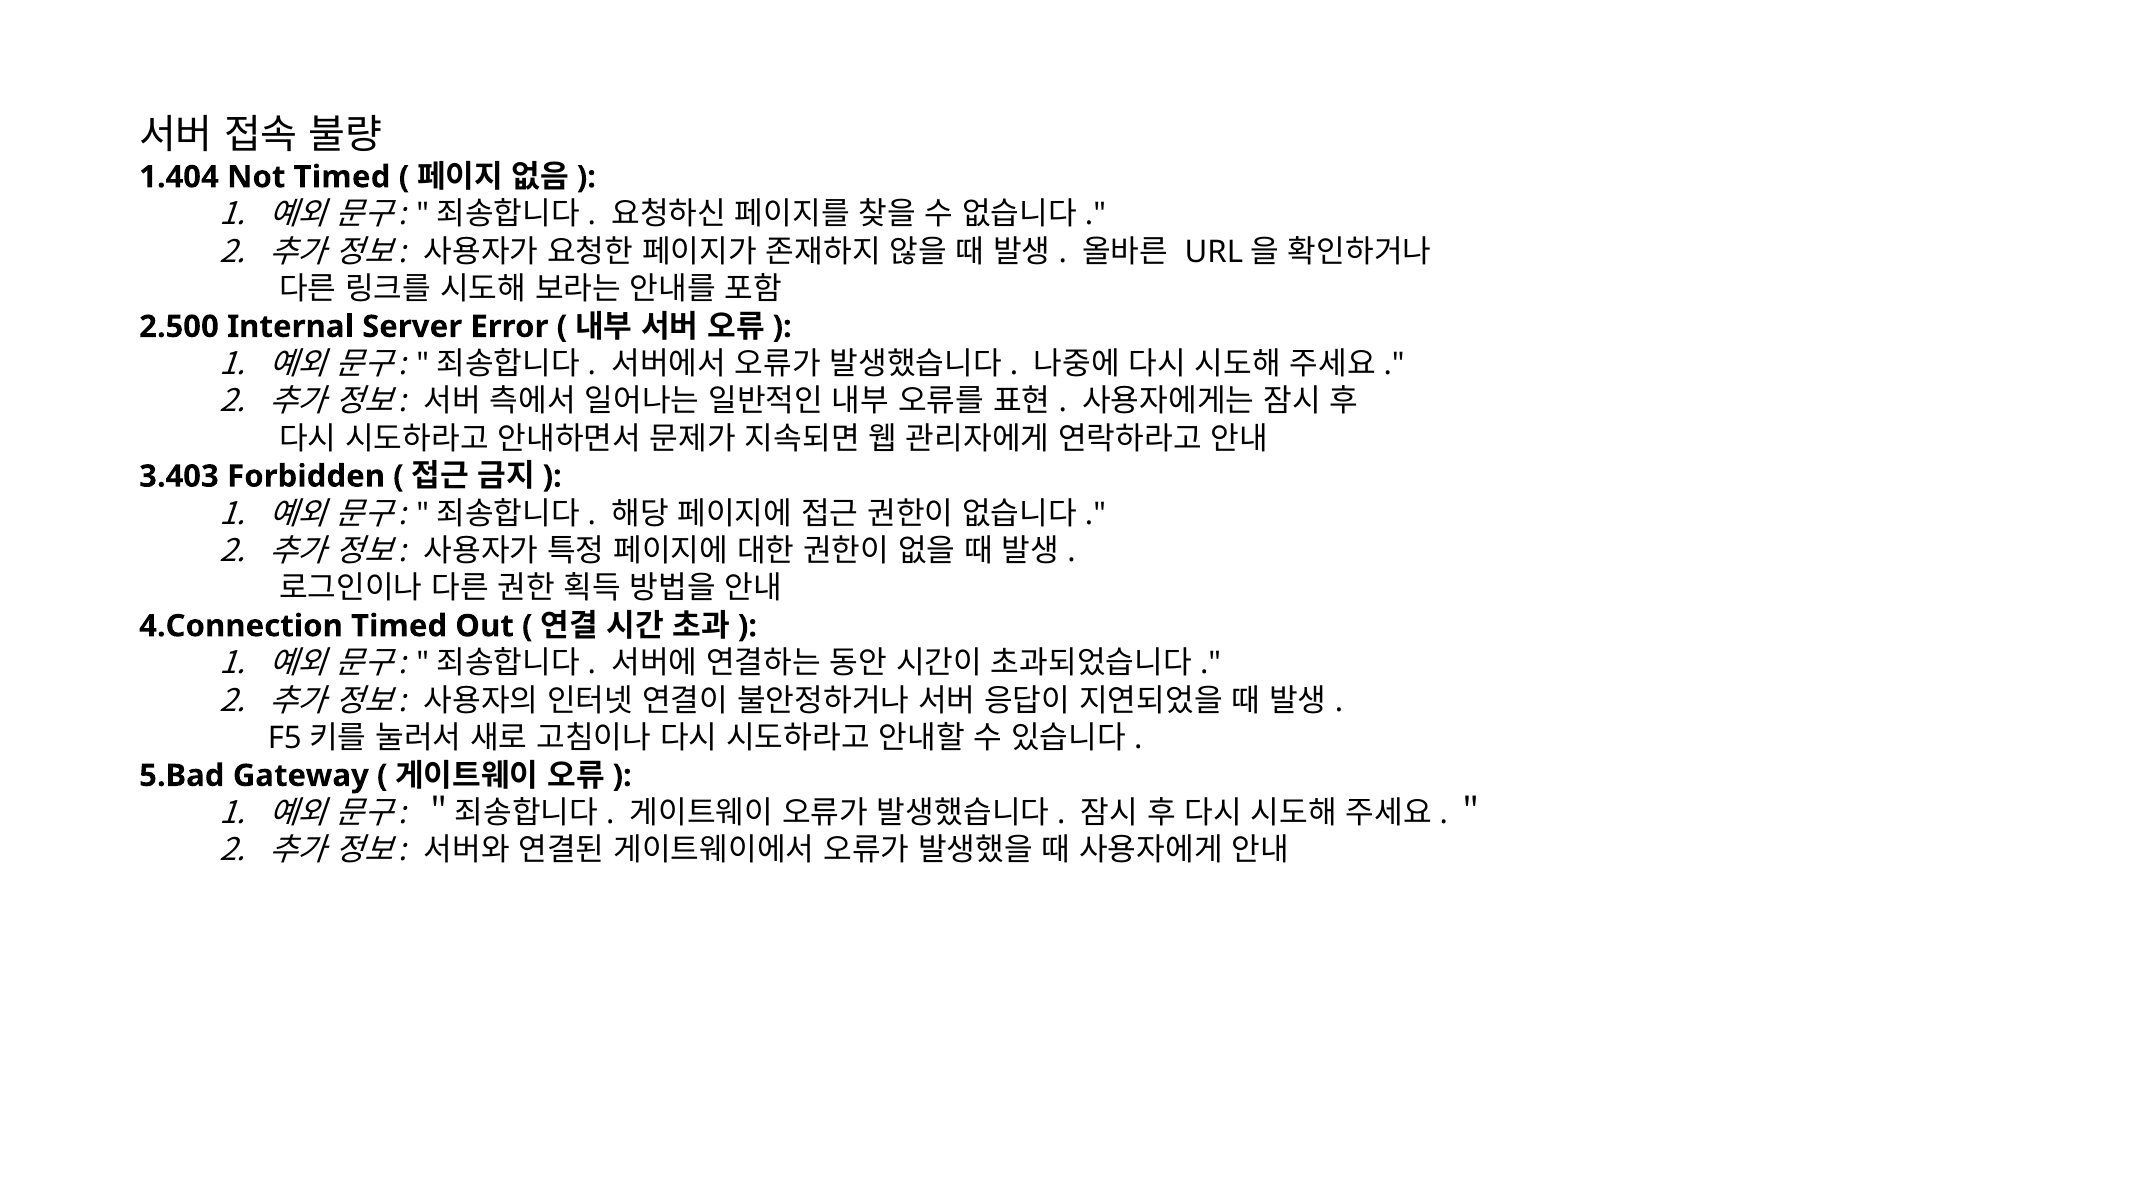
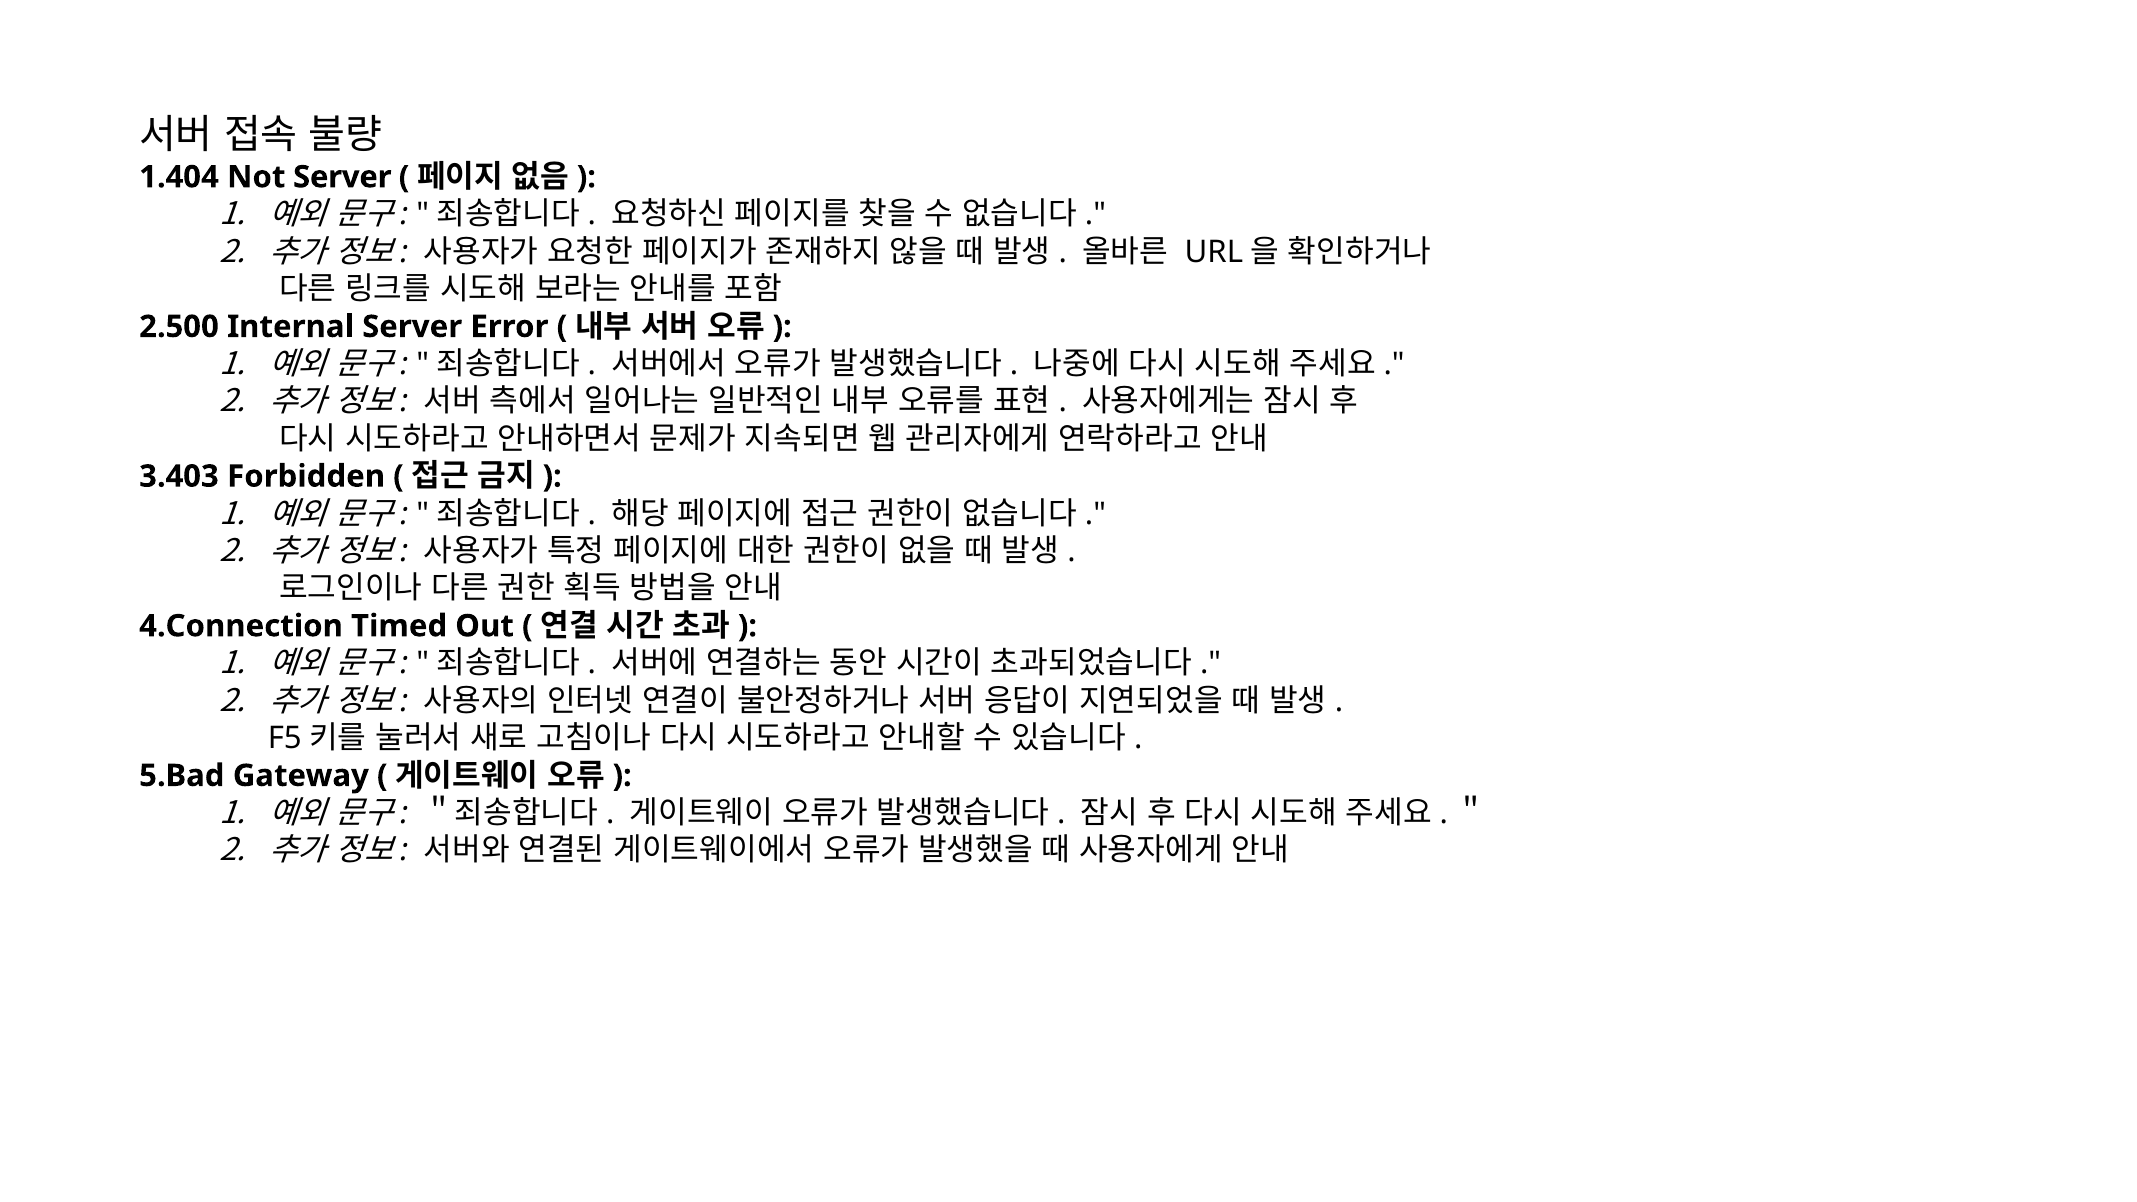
Not Timed: Timed -> Server
